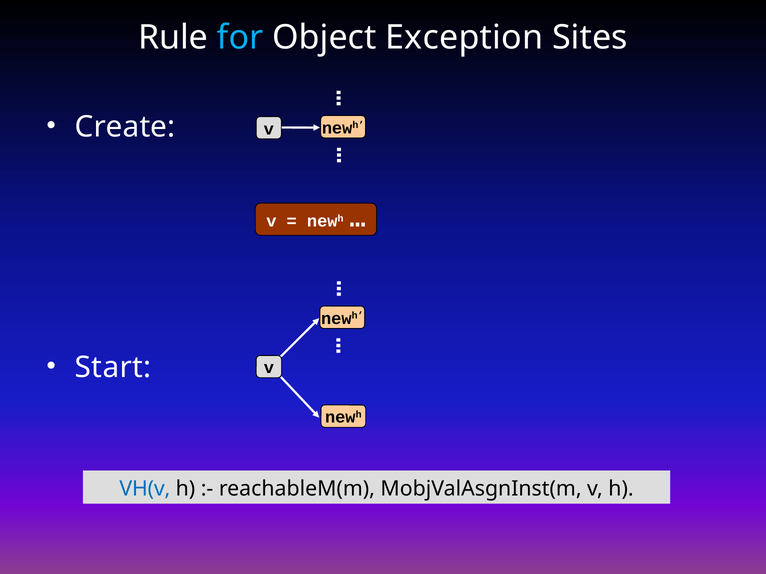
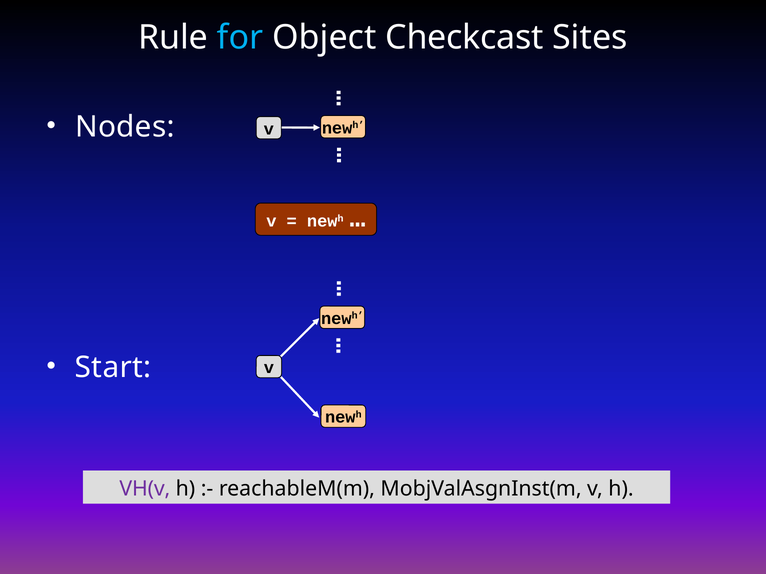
Exception: Exception -> Checkcast
Create: Create -> Nodes
VH(v colour: blue -> purple
